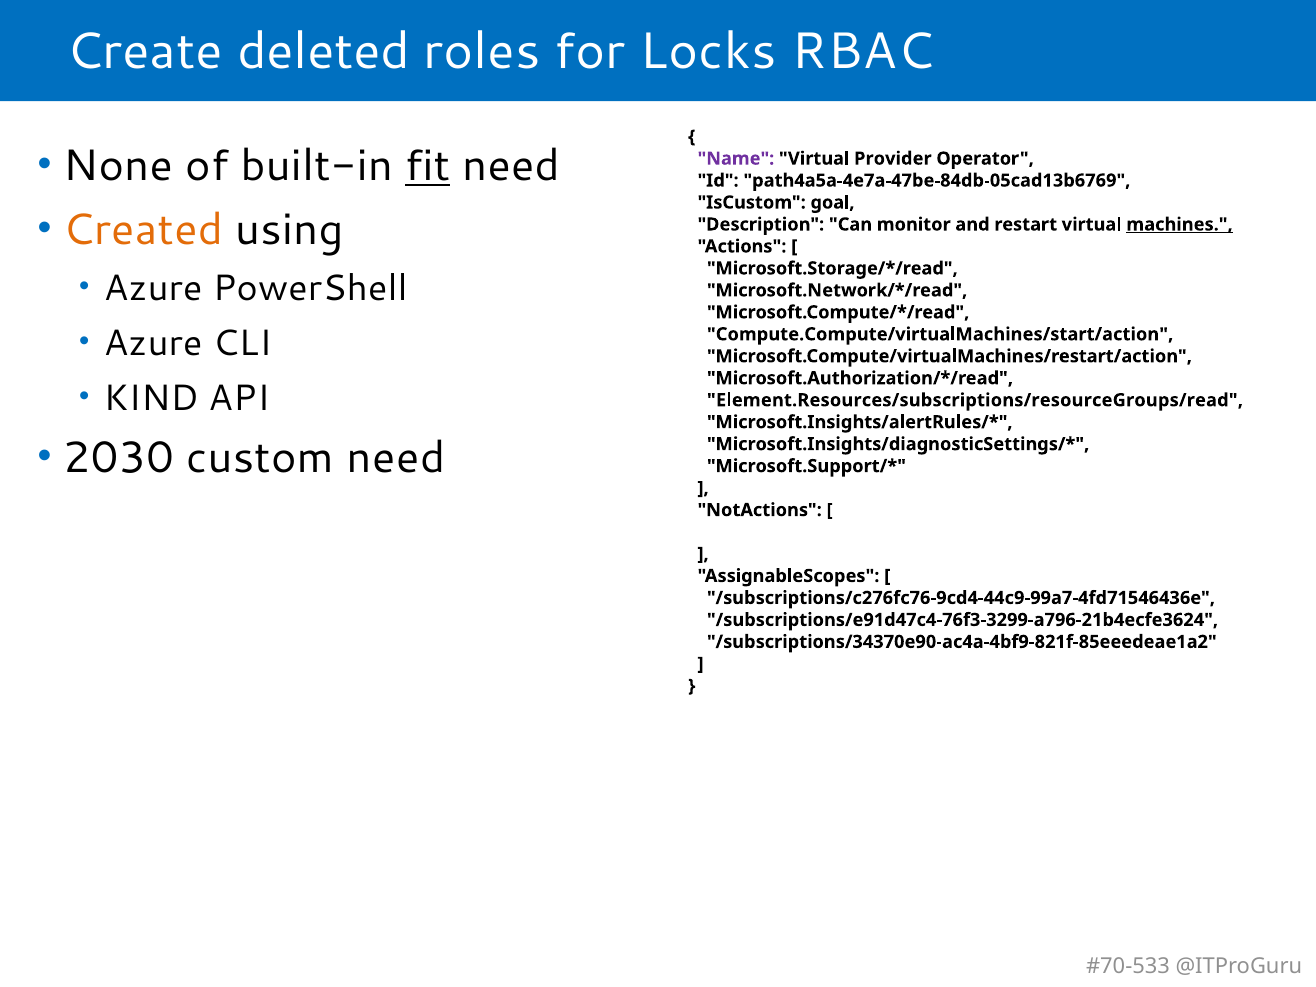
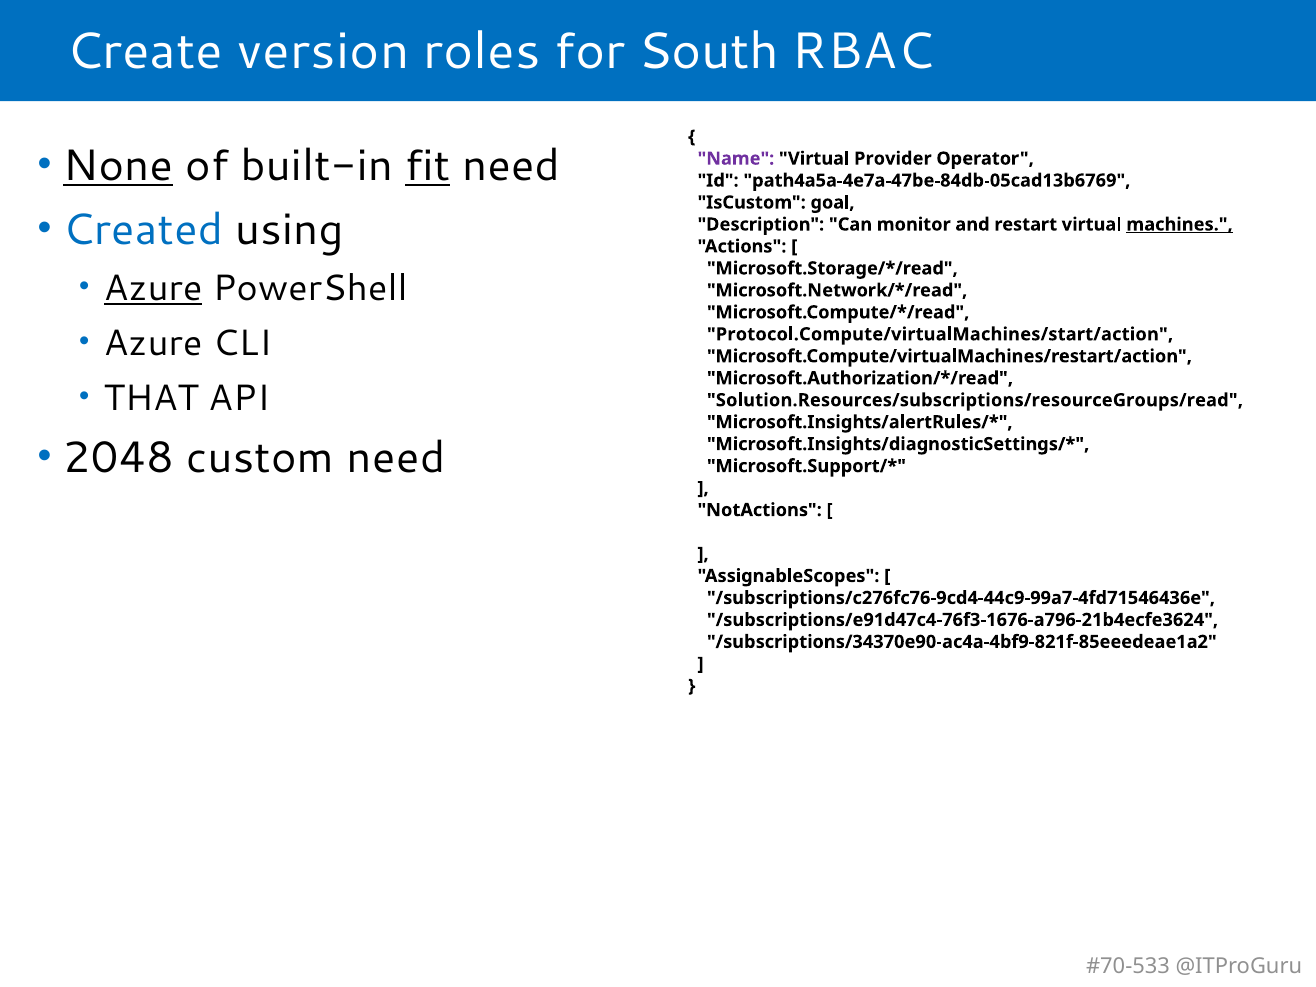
deleted: deleted -> version
Locks: Locks -> South
None underline: none -> present
Created colour: orange -> blue
Azure at (153, 289) underline: none -> present
Compute.Compute/virtualMachines/start/action: Compute.Compute/virtualMachines/start/action -> Protocol.Compute/virtualMachines/start/action
KIND: KIND -> THAT
Element.Resources/subscriptions/resourceGroups/read: Element.Resources/subscriptions/resourceGroups/read -> Solution.Resources/subscriptions/resourceGroups/read
2030: 2030 -> 2048
/subscriptions/e91d47c4-76f3-3299-a796-21b4ecfe3624: /subscriptions/e91d47c4-76f3-3299-a796-21b4ecfe3624 -> /subscriptions/e91d47c4-76f3-1676-a796-21b4ecfe3624
